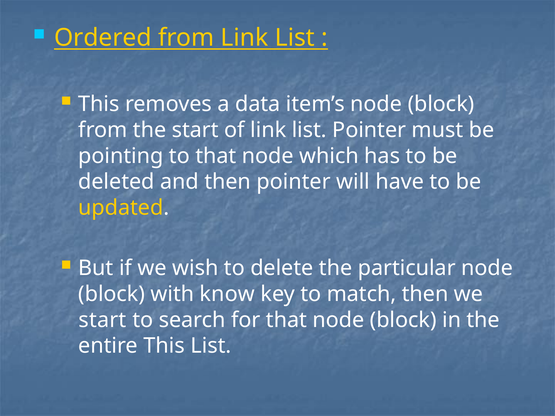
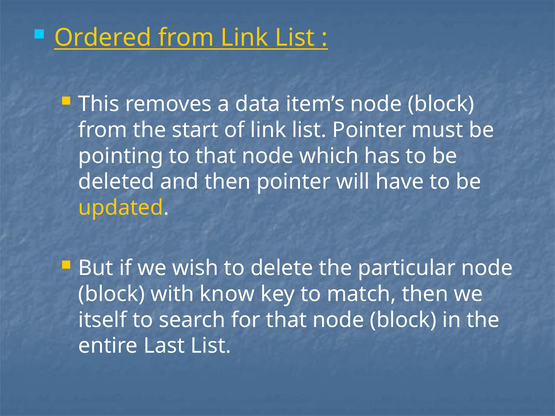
start at (102, 320): start -> itself
entire This: This -> Last
